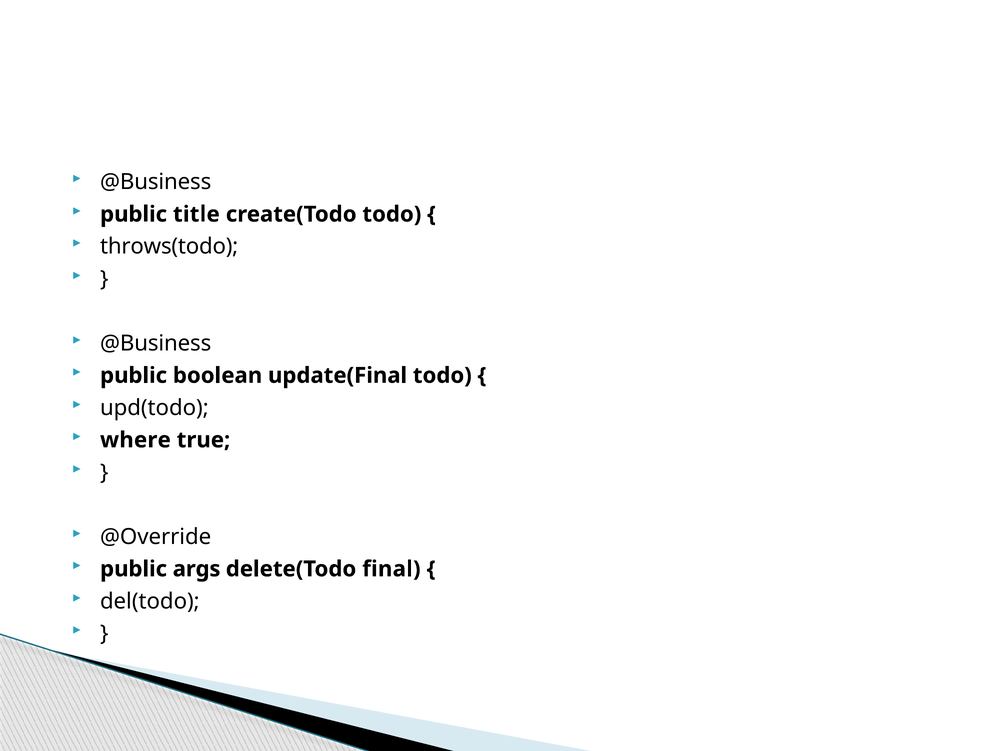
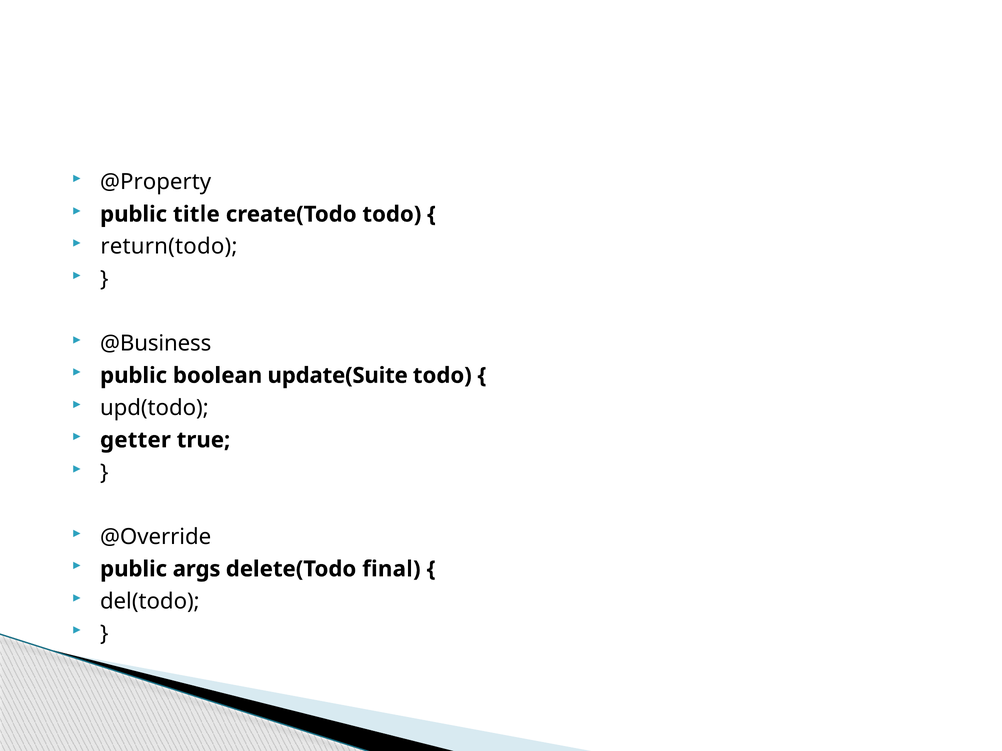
@Business at (156, 182): @Business -> @Property
throws(todo: throws(todo -> return(todo
update(Final: update(Final -> update(Suite
where: where -> getter
